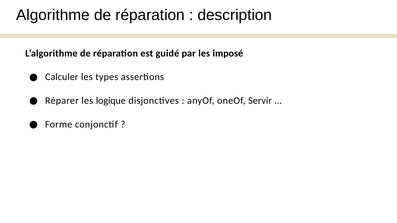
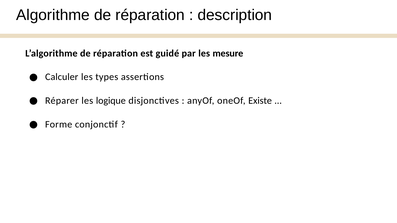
imposé: imposé -> mesure
Servir: Servir -> Existe
